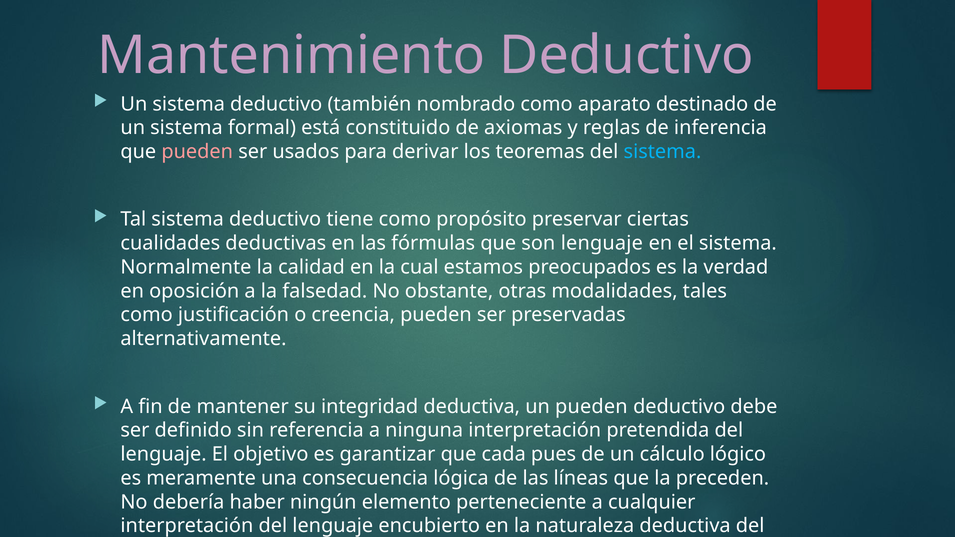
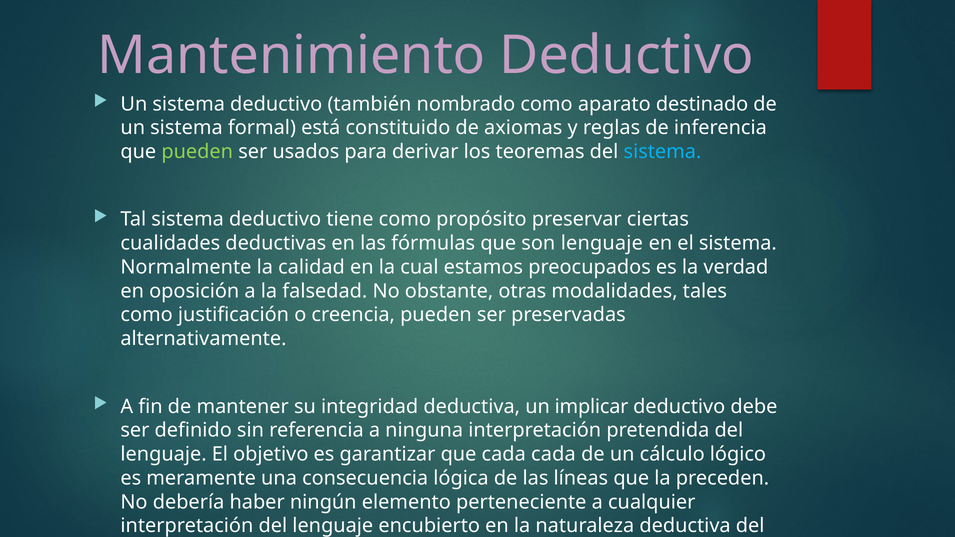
pueden at (197, 152) colour: pink -> light green
un pueden: pueden -> implicar
cada pues: pues -> cada
